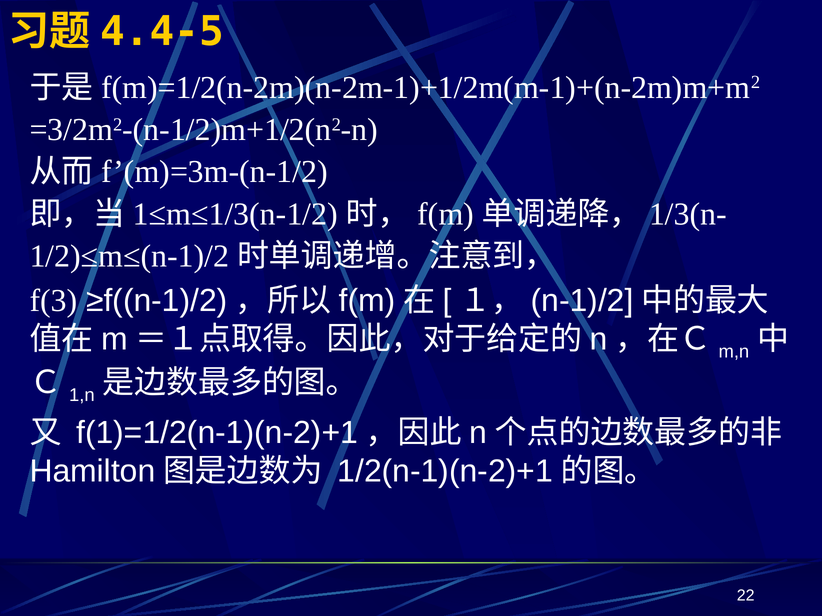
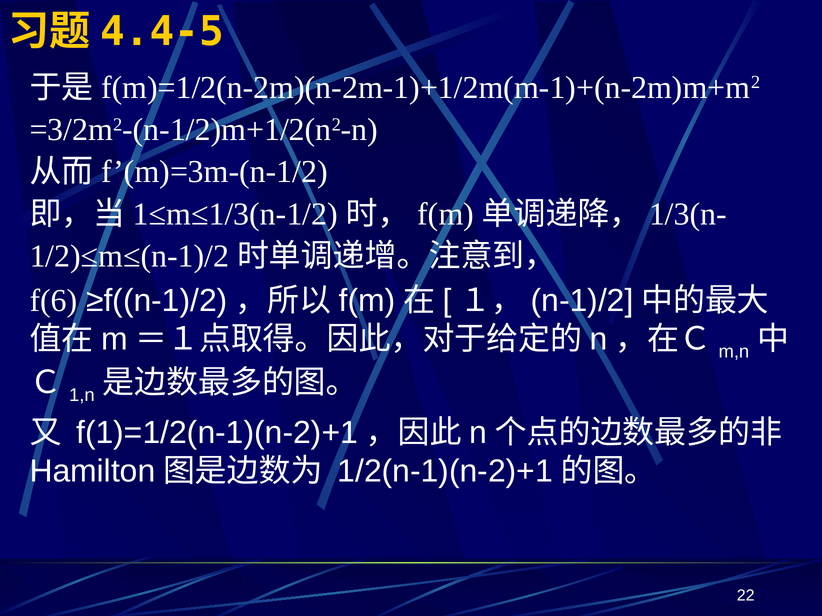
f(3: f(3 -> f(6
